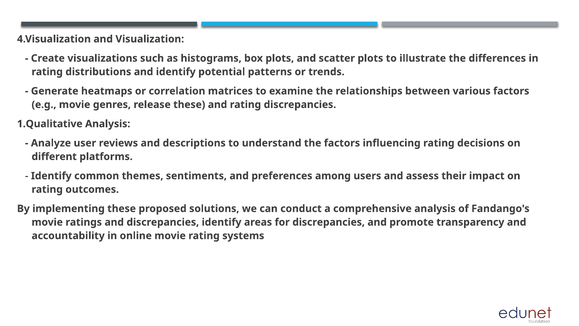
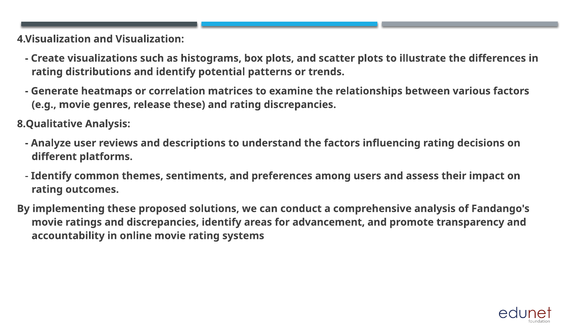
1.Qualitative: 1.Qualitative -> 8.Qualitative
for discrepancies: discrepancies -> advancement
